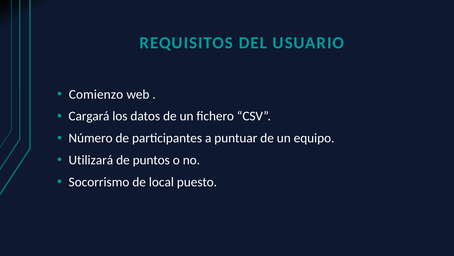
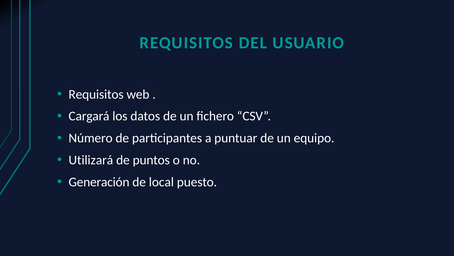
Comienzo at (96, 94): Comienzo -> Requisitos
Socorrismo: Socorrismo -> Generación
